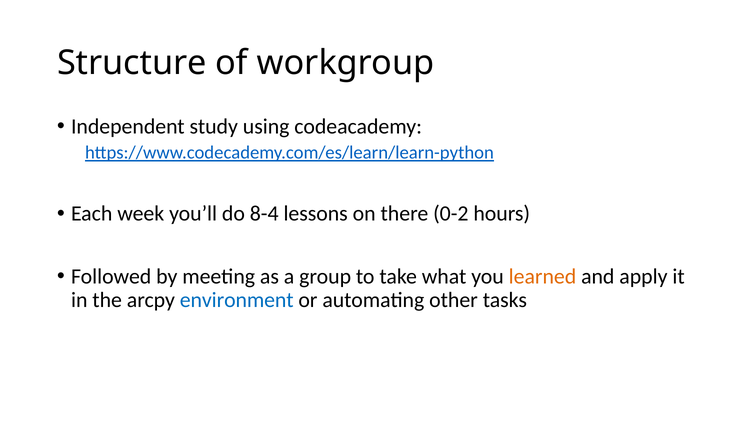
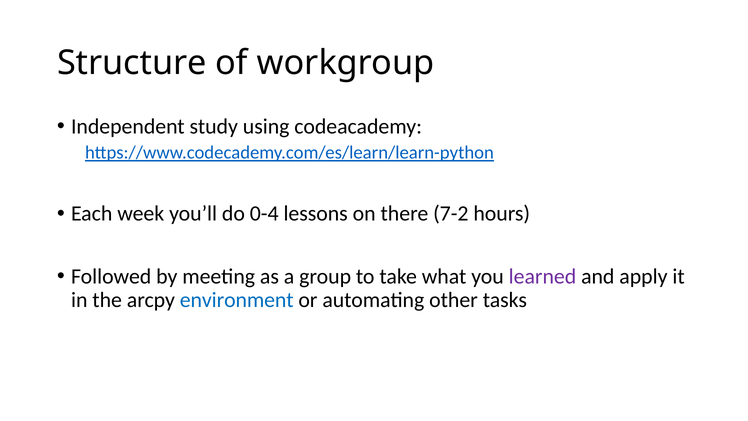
8-4: 8-4 -> 0-4
0-2: 0-2 -> 7-2
learned colour: orange -> purple
